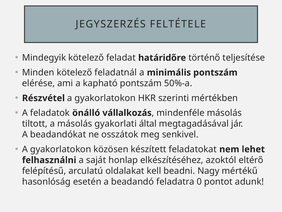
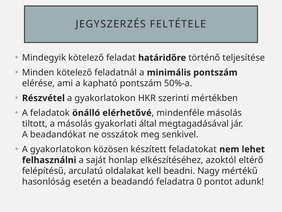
vállalkozás: vállalkozás -> elérhetővé
